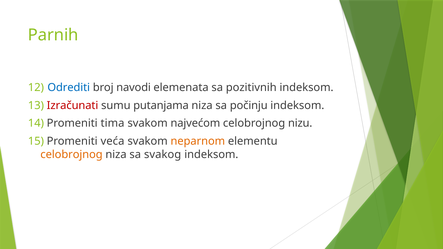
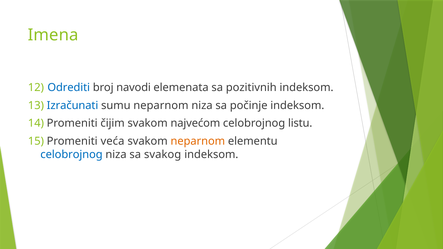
Parnih: Parnih -> Imena
Izračunati colour: red -> blue
sumu putanjama: putanjama -> neparnom
počinju: počinju -> počinje
tima: tima -> čijim
nizu: nizu -> listu
celobrojnog at (71, 155) colour: orange -> blue
